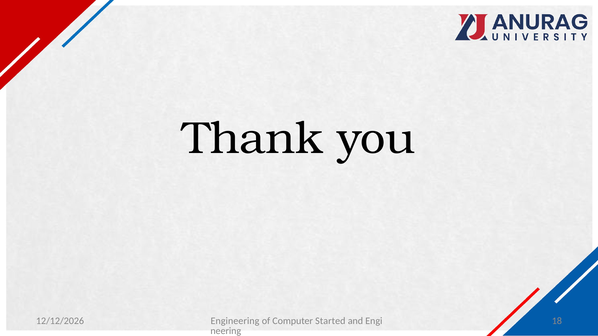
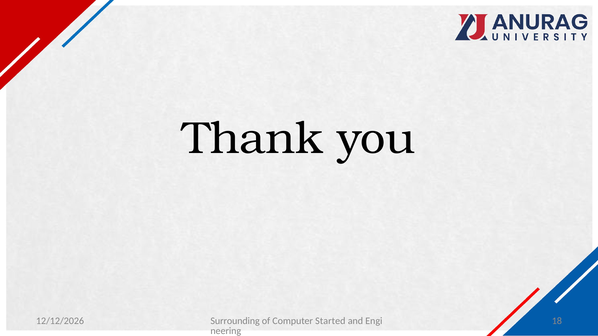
Engineering: Engineering -> Surrounding
